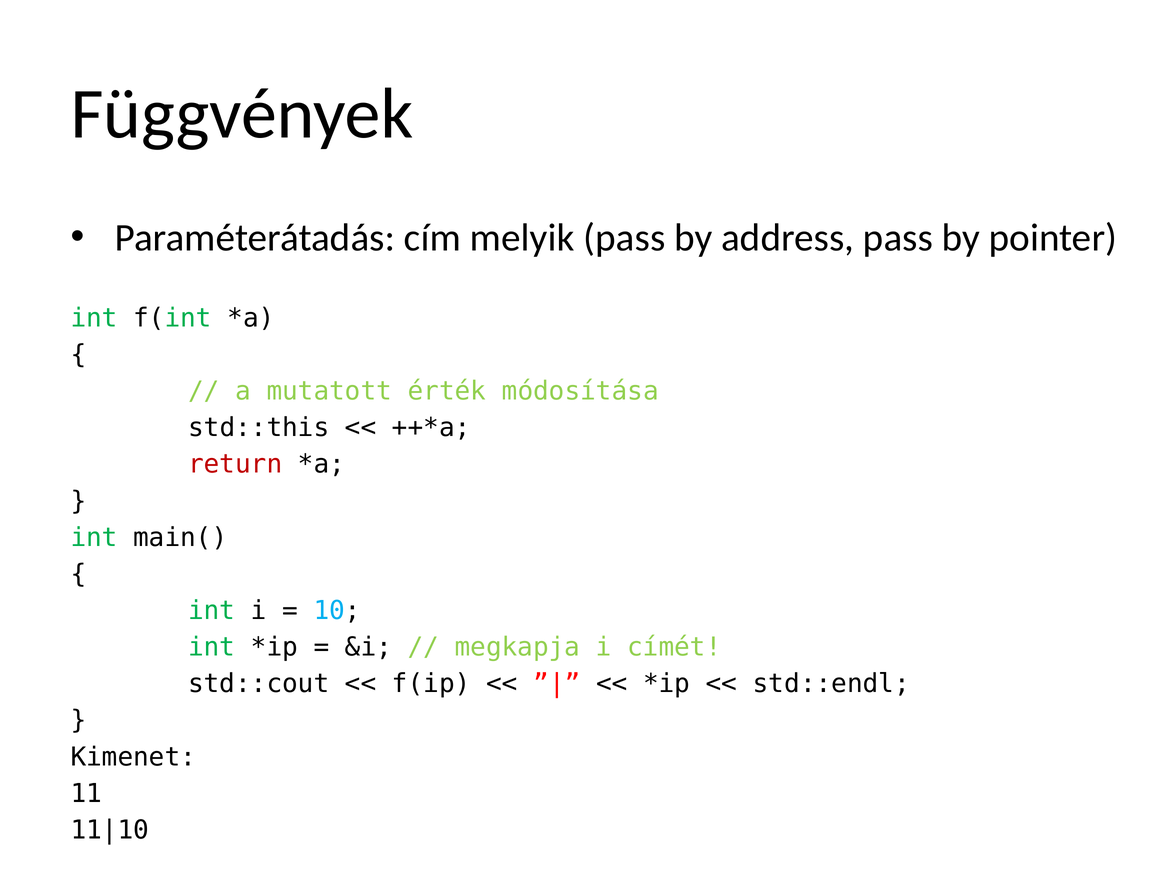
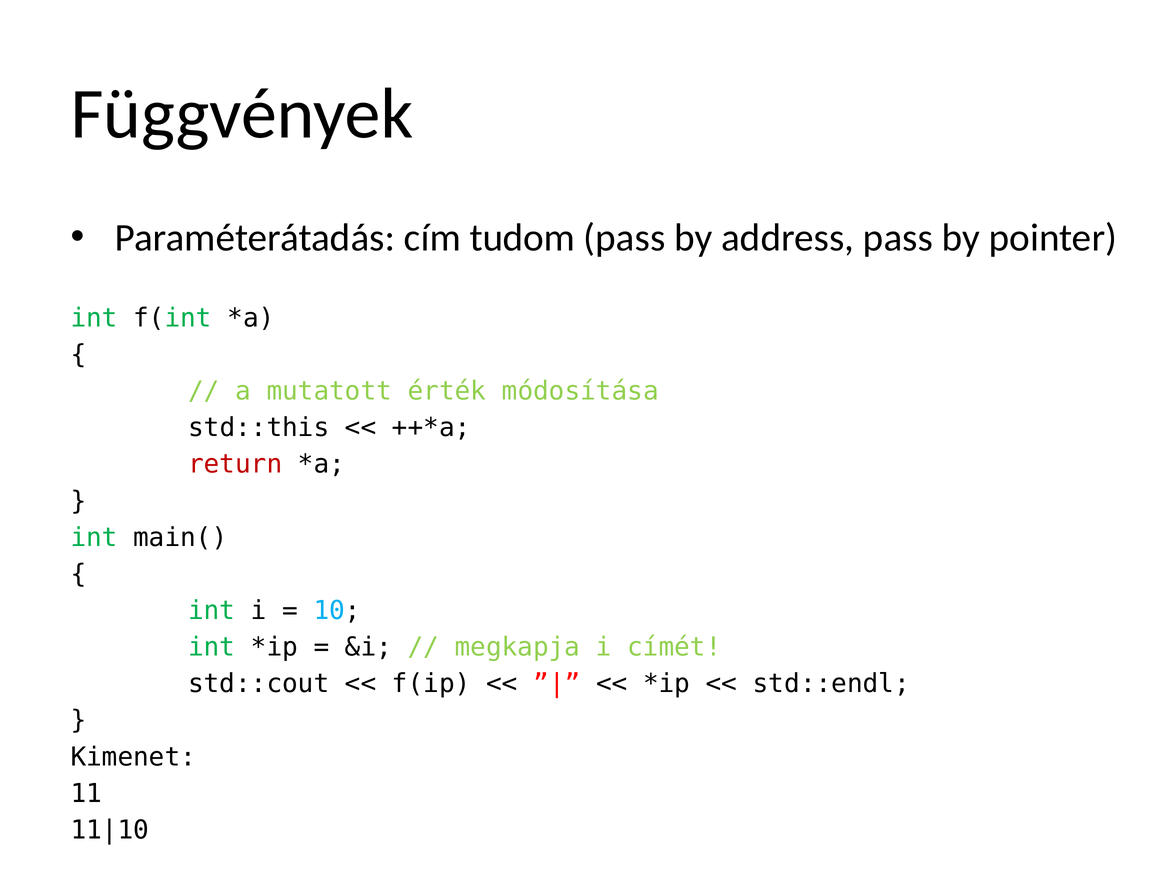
melyik: melyik -> tudom
